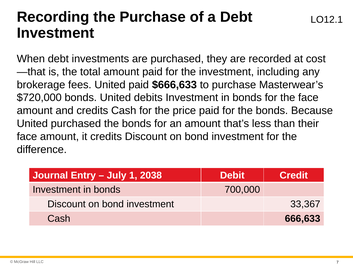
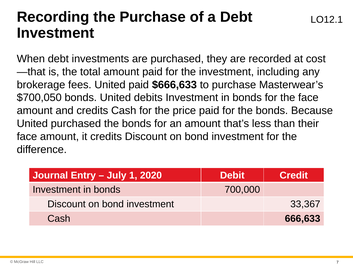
$720,000: $720,000 -> $700,050
2038: 2038 -> 2020
